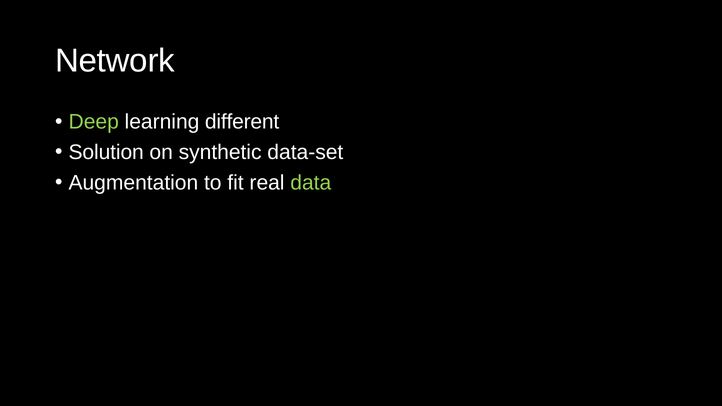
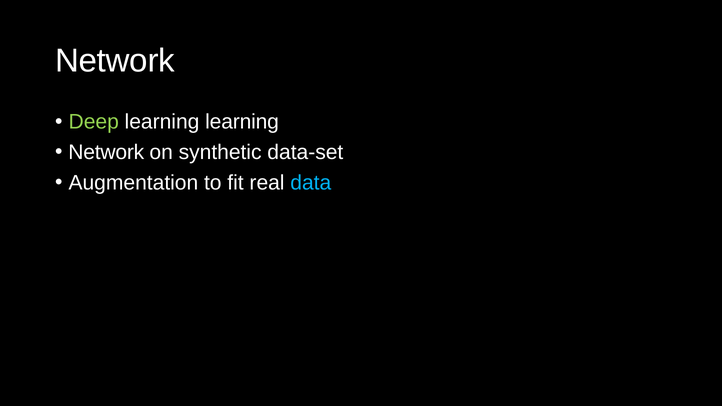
learning different: different -> learning
Solution at (106, 152): Solution -> Network
data colour: light green -> light blue
